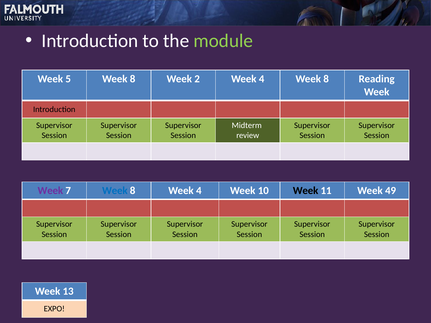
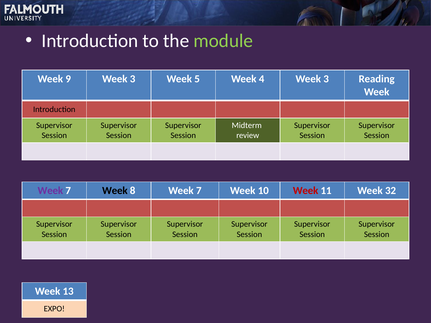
5: 5 -> 9
8 at (133, 79): 8 -> 3
2: 2 -> 5
4 Week 8: 8 -> 3
Week at (115, 191) colour: blue -> black
8 Week 4: 4 -> 7
Week at (306, 191) colour: black -> red
49: 49 -> 32
